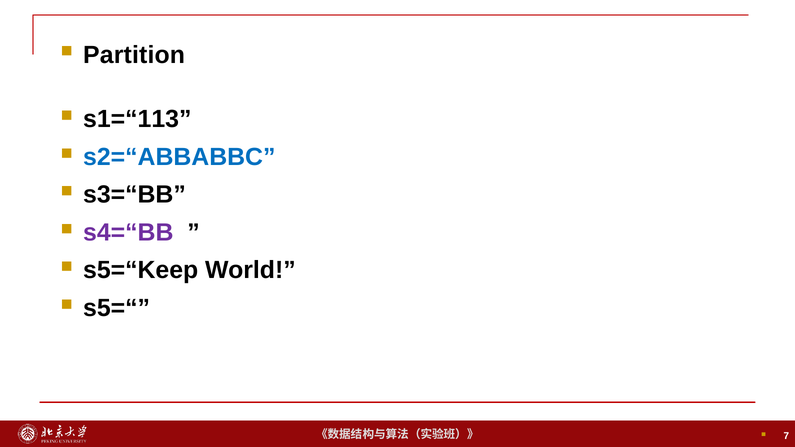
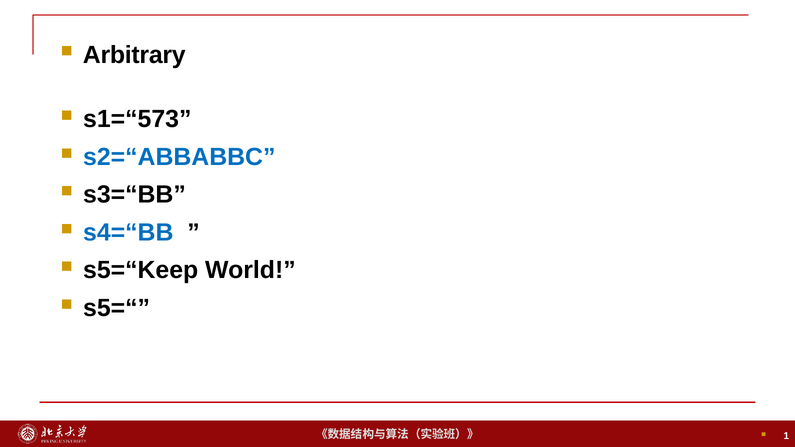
Partition: Partition -> Arbitrary
s1=“113: s1=“113 -> s1=“573
s4=“BB colour: purple -> blue
7: 7 -> 1
